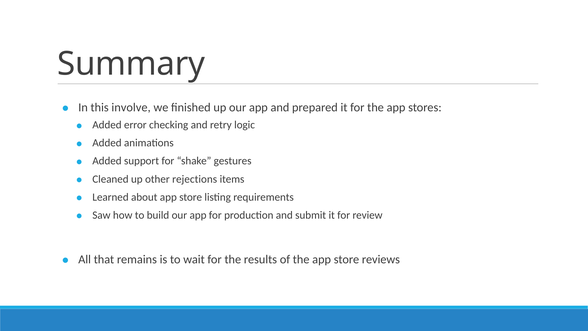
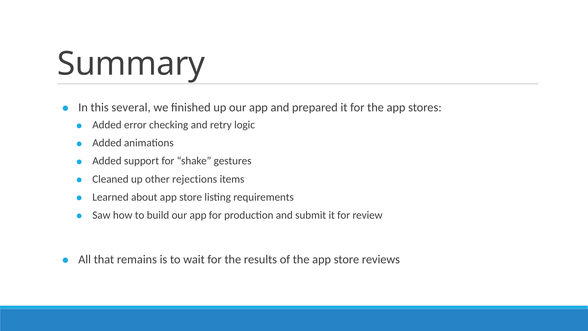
involve: involve -> several
